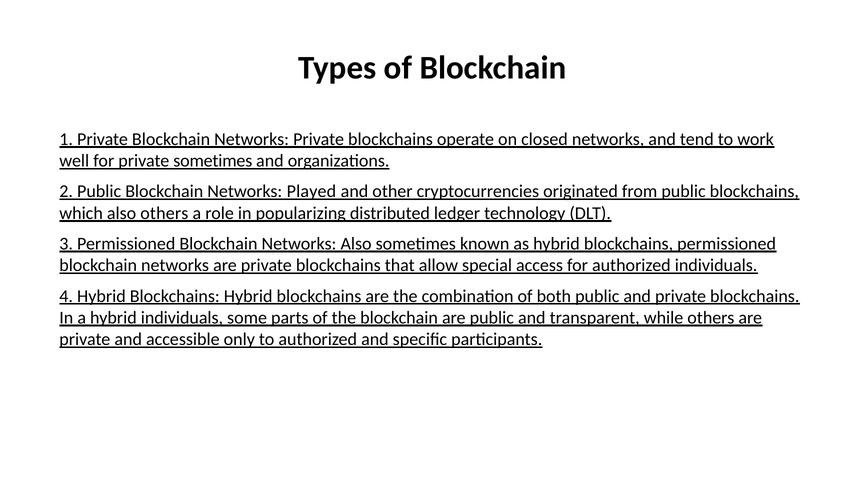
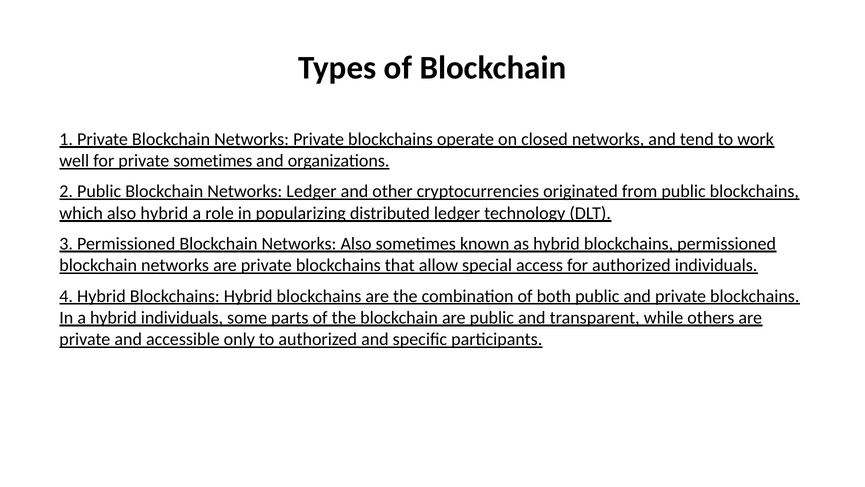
Networks Played: Played -> Ledger
also others: others -> hybrid
